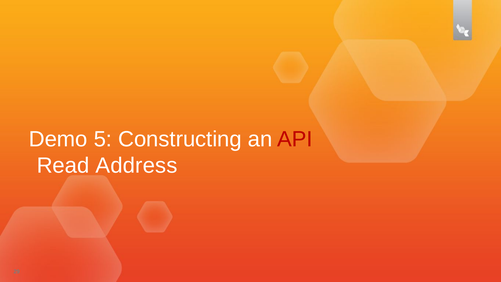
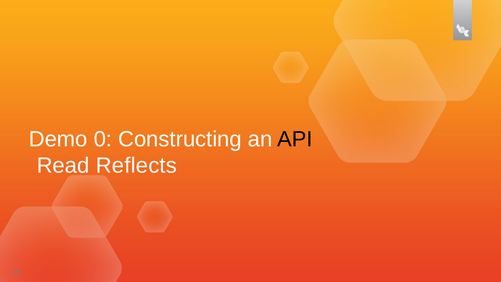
5: 5 -> 0
API colour: red -> black
Address: Address -> Reflects
